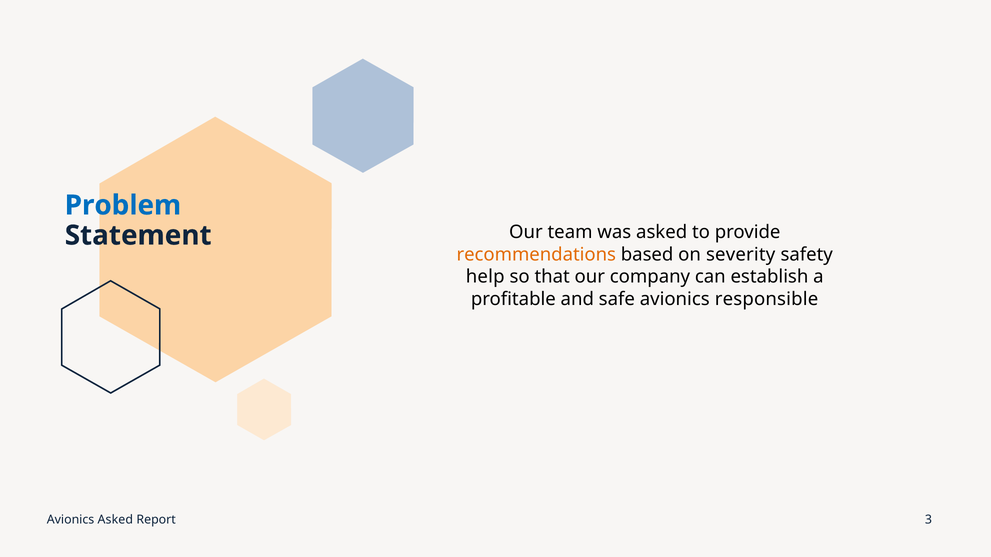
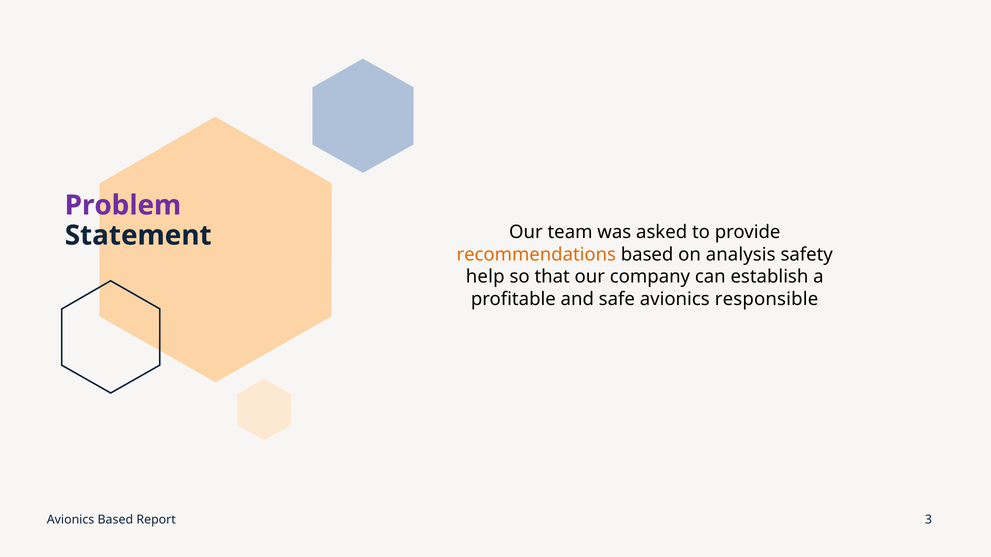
Problem colour: blue -> purple
severity: severity -> analysis
Avionics Asked: Asked -> Based
